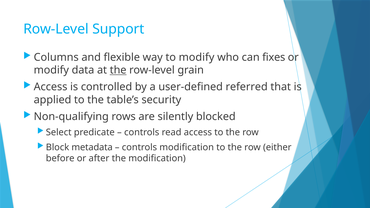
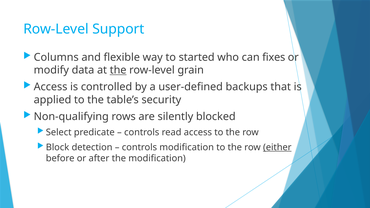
to modify: modify -> started
referred: referred -> backups
metadata: metadata -> detection
either underline: none -> present
